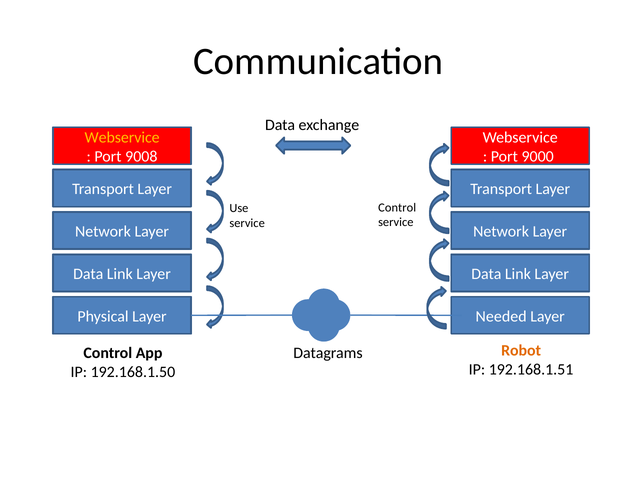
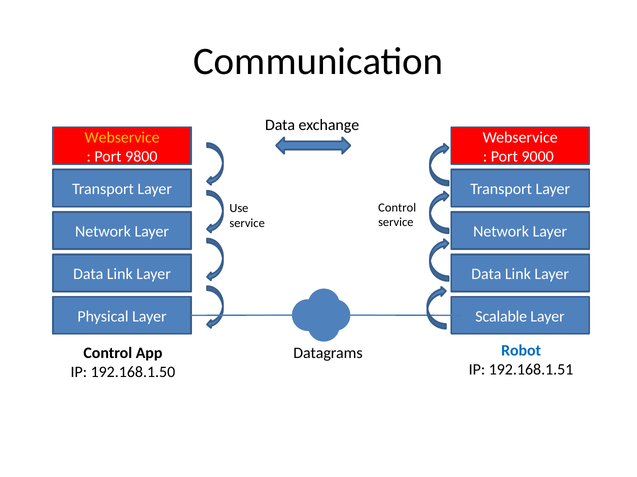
9008: 9008 -> 9800
Needed: Needed -> Scalable
Robot colour: orange -> blue
